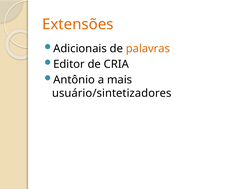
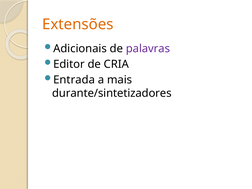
palavras colour: orange -> purple
Antônio: Antônio -> Entrada
usuário/sintetizadores: usuário/sintetizadores -> durante/sintetizadores
